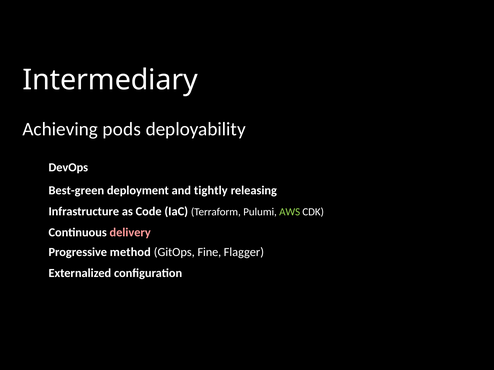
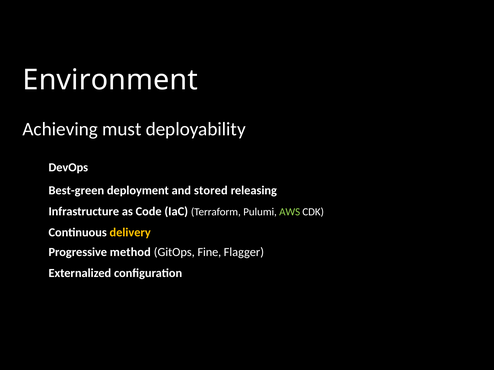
Intermediary: Intermediary -> Environment
pods: pods -> must
tightly: tightly -> stored
delivery colour: pink -> yellow
